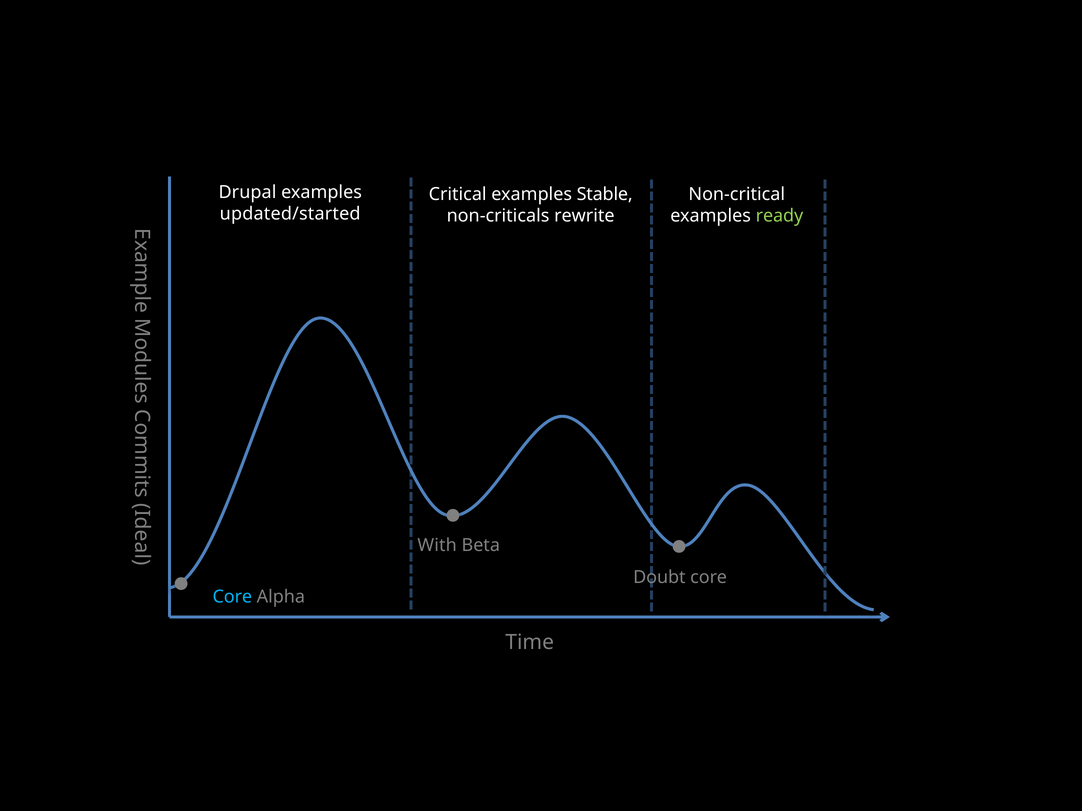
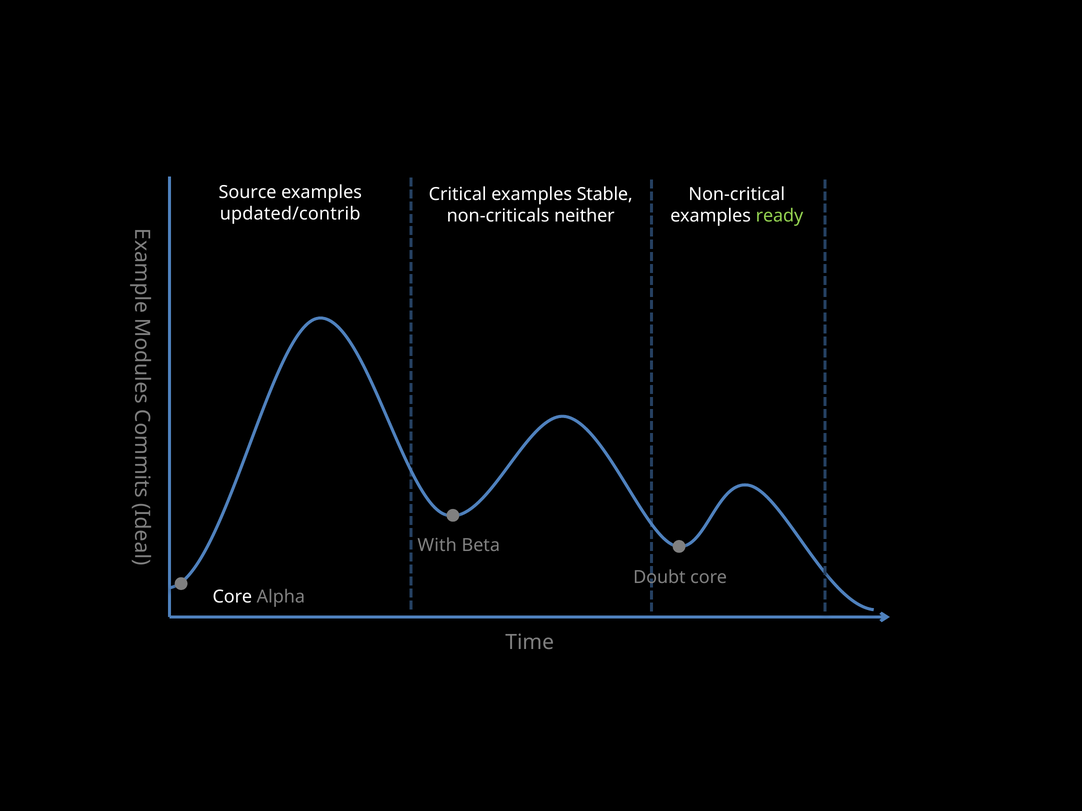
Drupal: Drupal -> Source
updated/started: updated/started -> updated/contrib
rewrite: rewrite -> neither
Core at (232, 597) colour: light blue -> white
